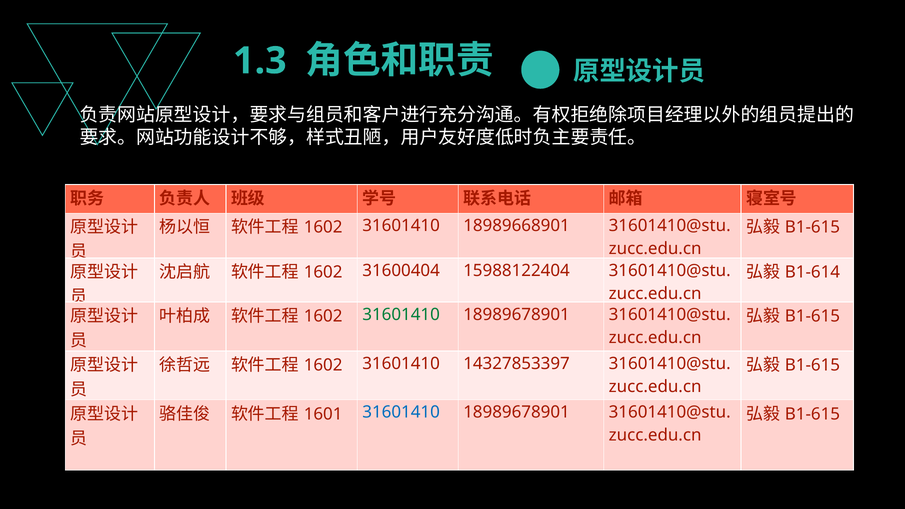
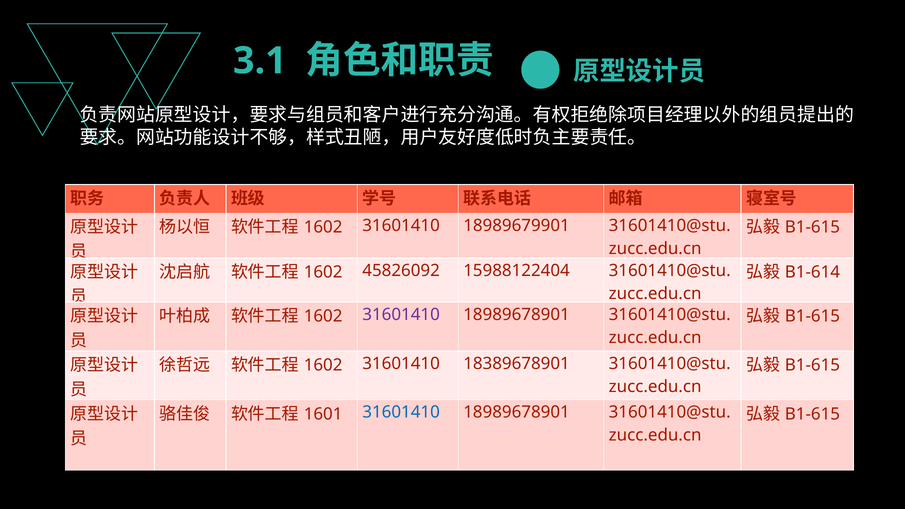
1.3: 1.3 -> 3.1
18989668901: 18989668901 -> 18989679901
31600404: 31600404 -> 45826092
31601410 at (401, 315) colour: green -> purple
14327853397: 14327853397 -> 18389678901
